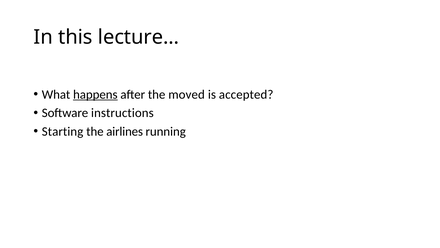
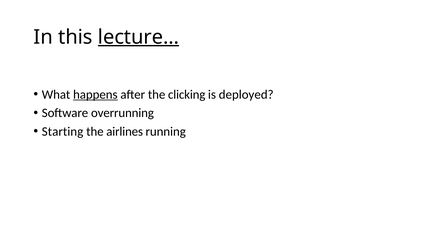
lecture… underline: none -> present
moved: moved -> clicking
accepted: accepted -> deployed
instructions: instructions -> overrunning
